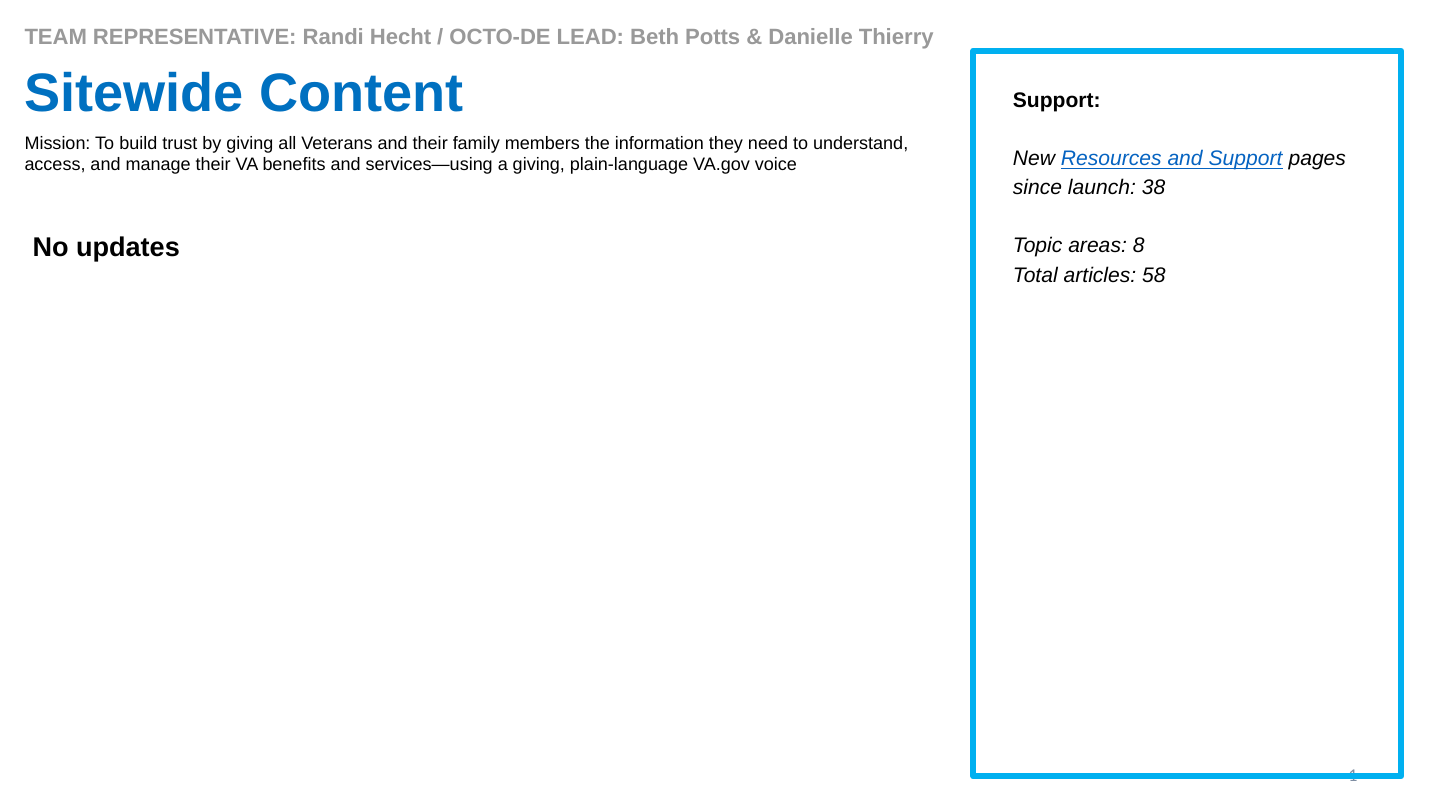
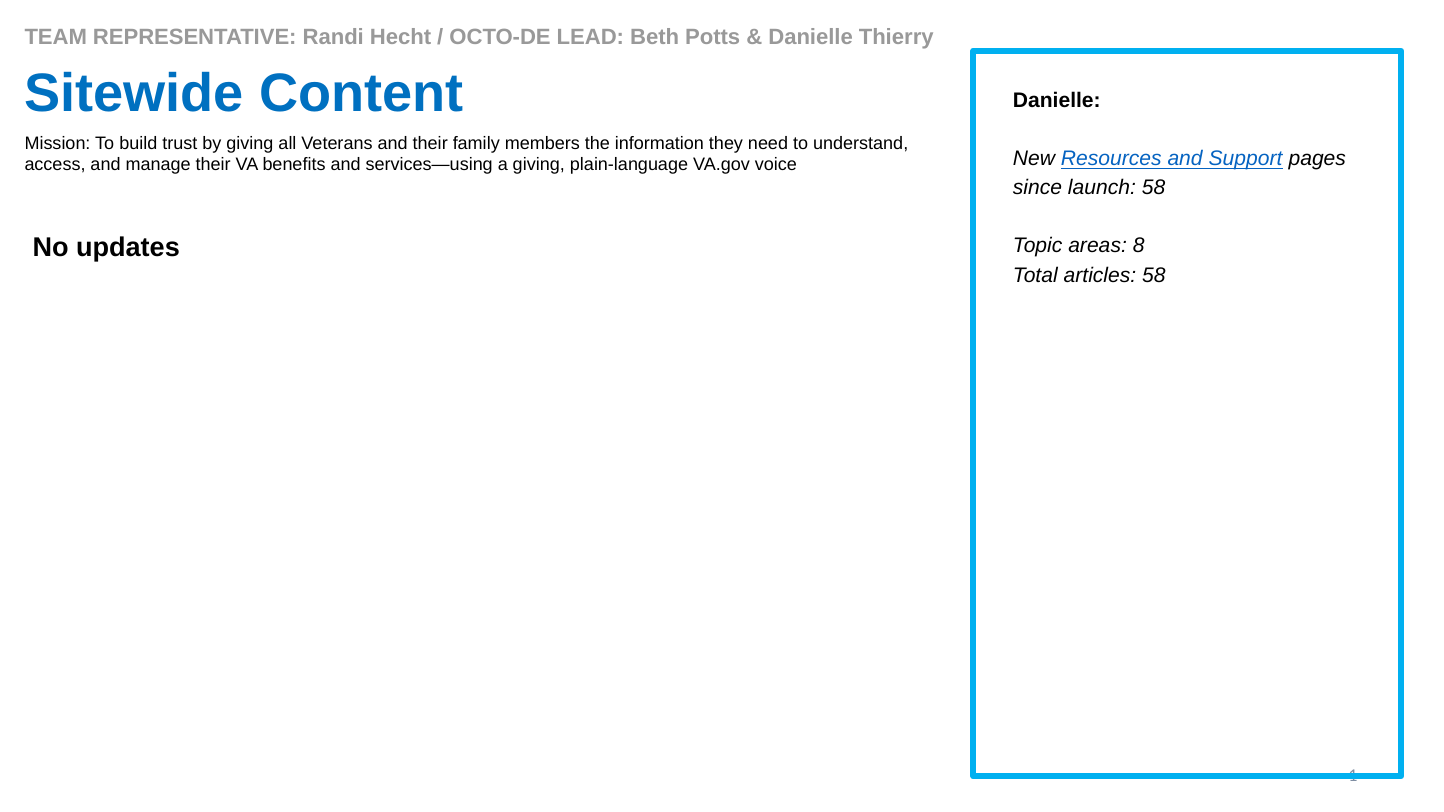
Support at (1057, 101): Support -> Danielle
launch 38: 38 -> 58
